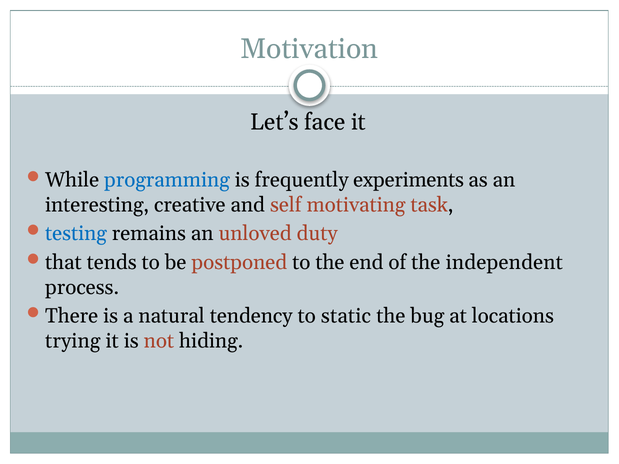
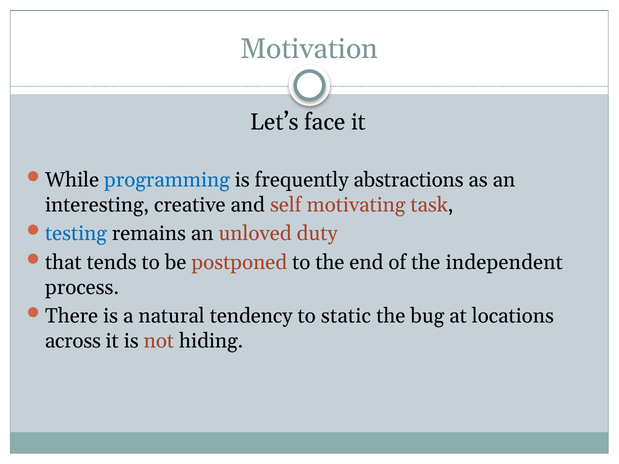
experiments: experiments -> abstractions
trying: trying -> across
